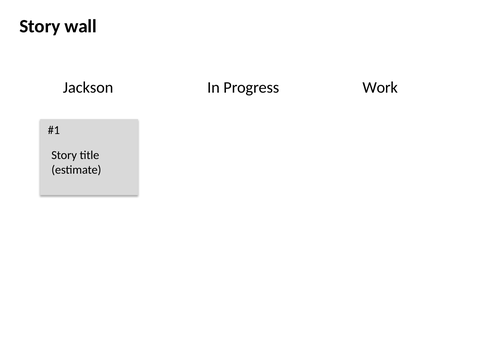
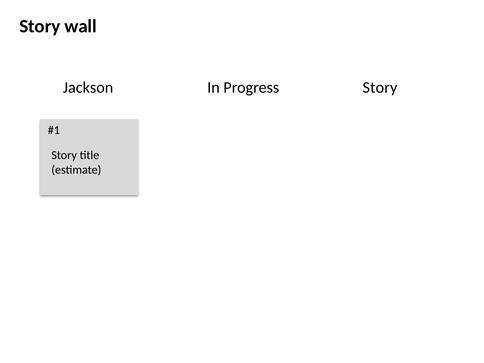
Progress Work: Work -> Story
